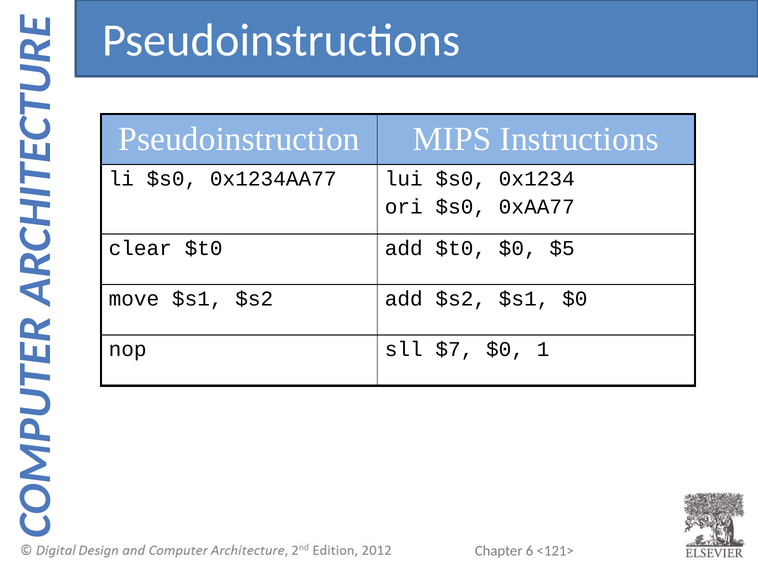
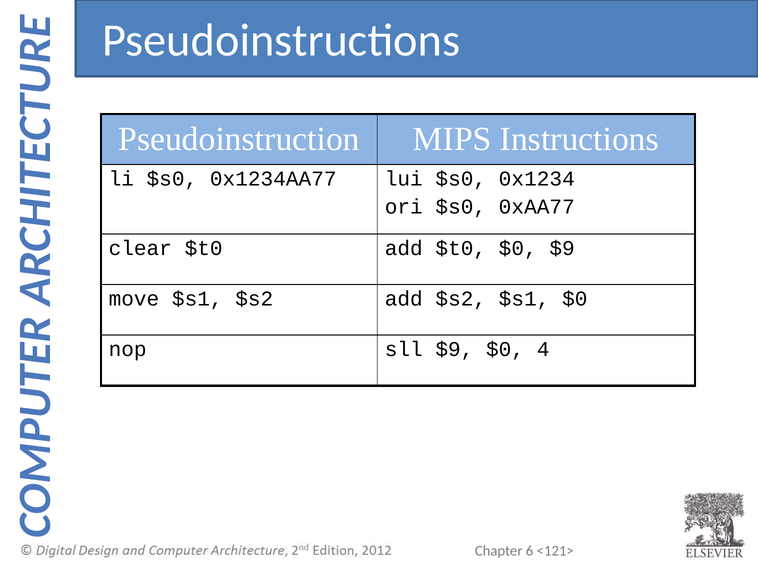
$0 $5: $5 -> $9
sll $7: $7 -> $9
1: 1 -> 4
